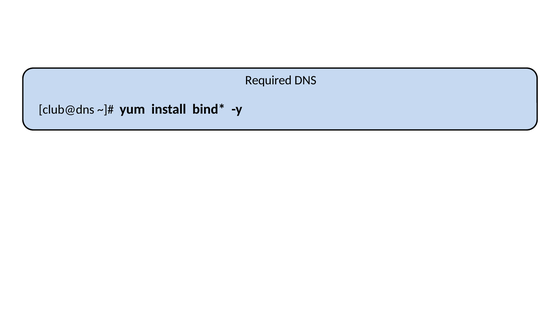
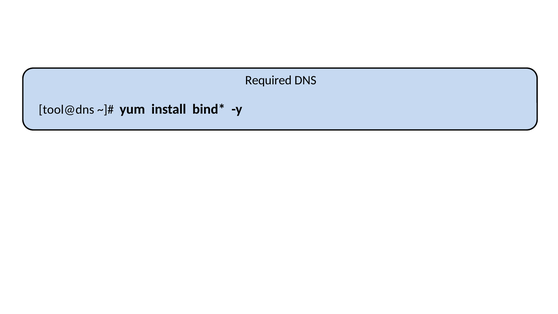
club@dns: club@dns -> tool@dns
